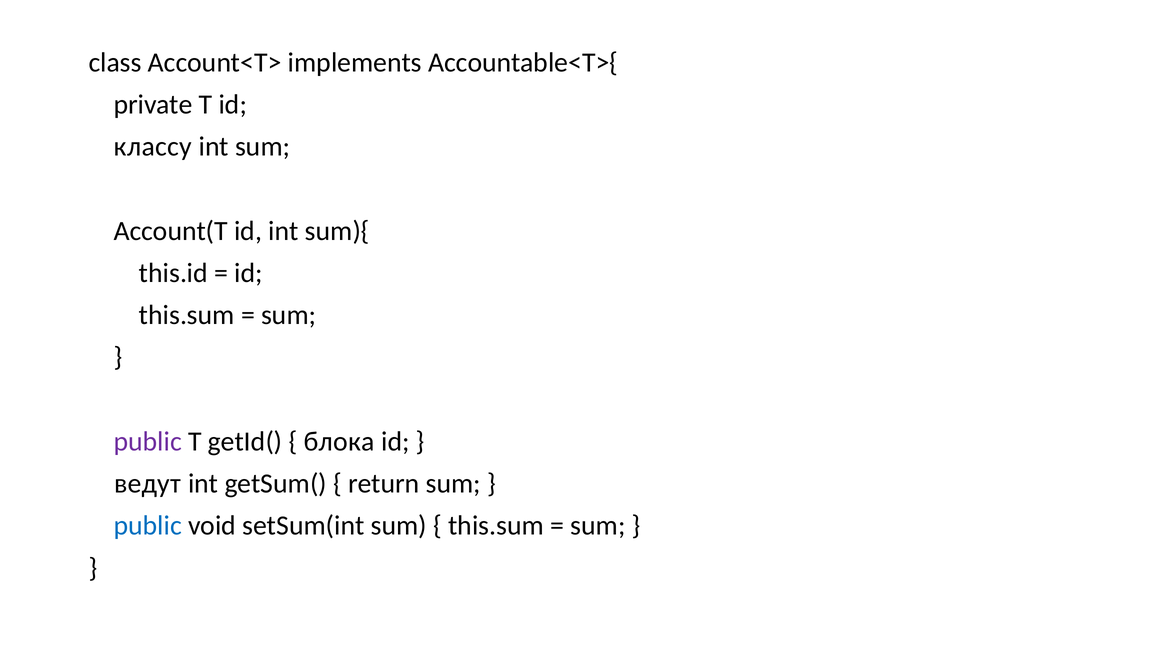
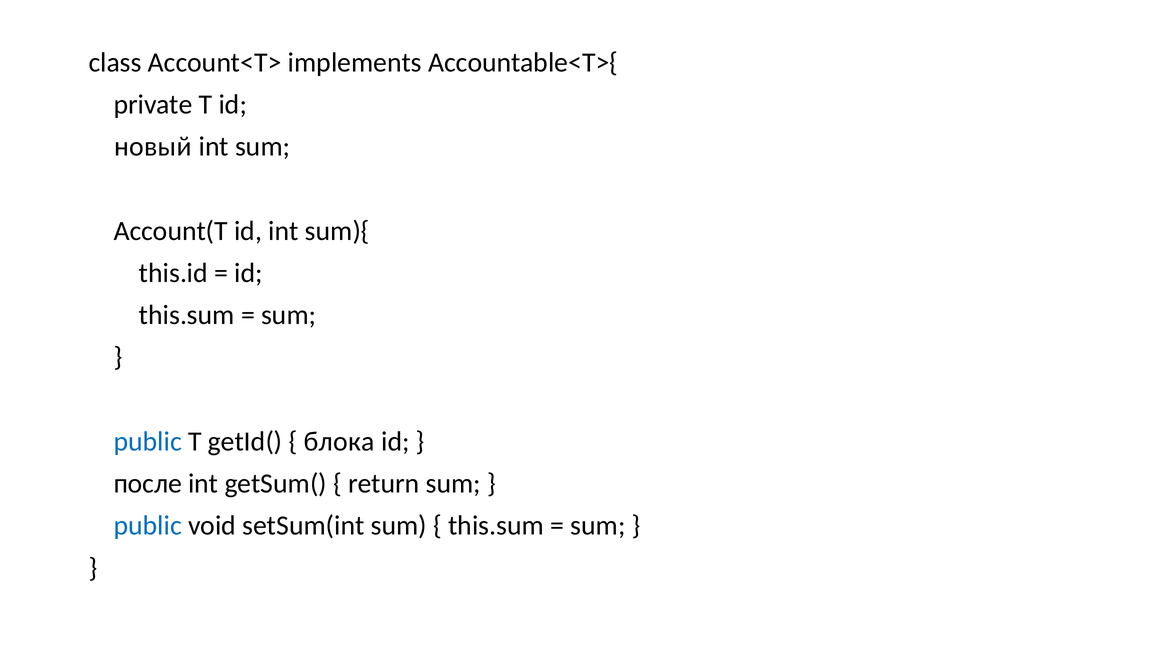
классу: классу -> новый
public at (148, 442) colour: purple -> blue
ведут: ведут -> после
